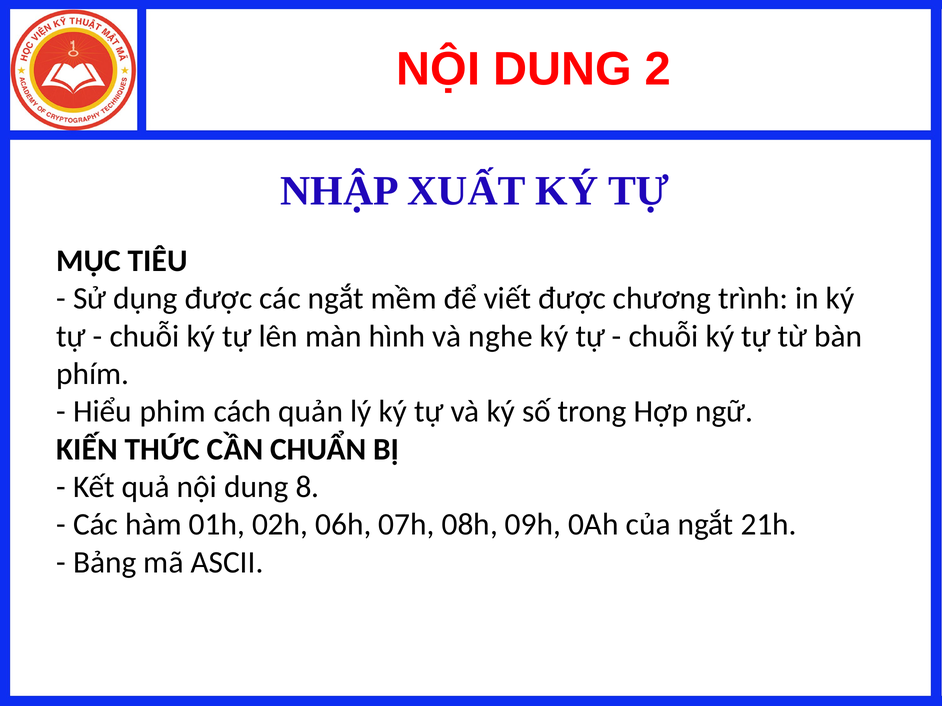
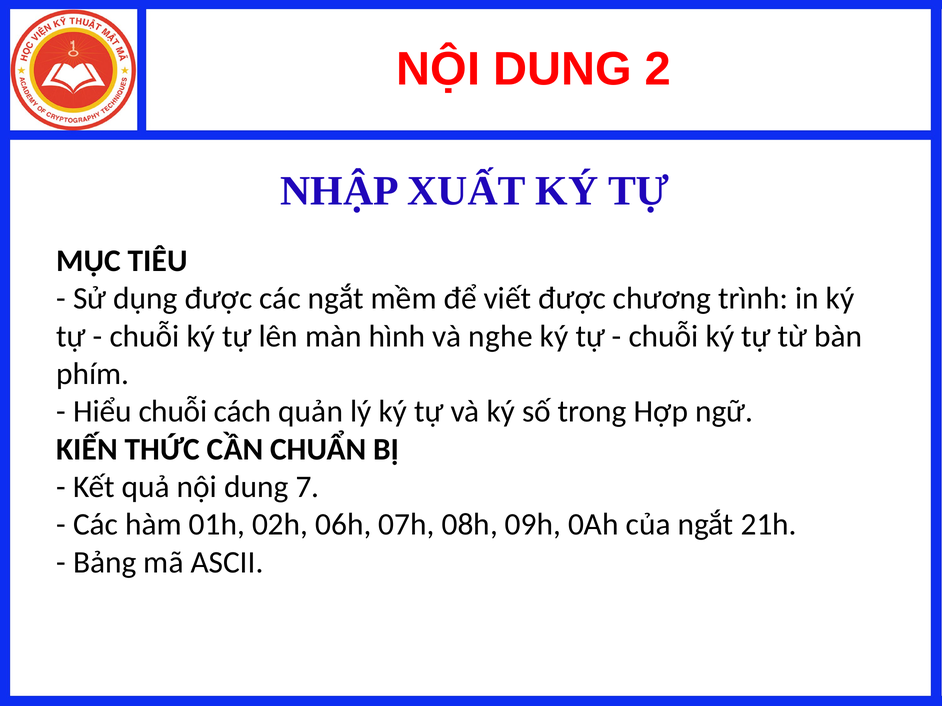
Hiểu phim: phim -> chuỗi
8: 8 -> 7
